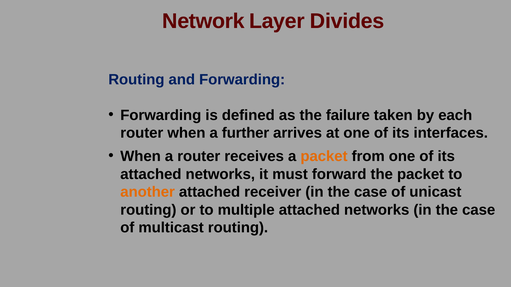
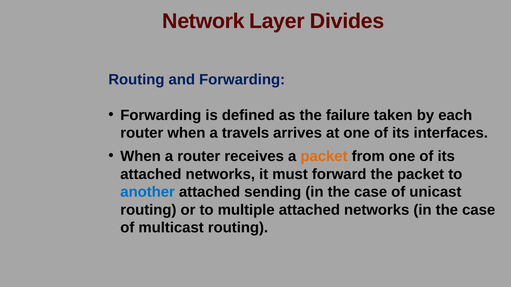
further: further -> travels
another colour: orange -> blue
receiver: receiver -> sending
